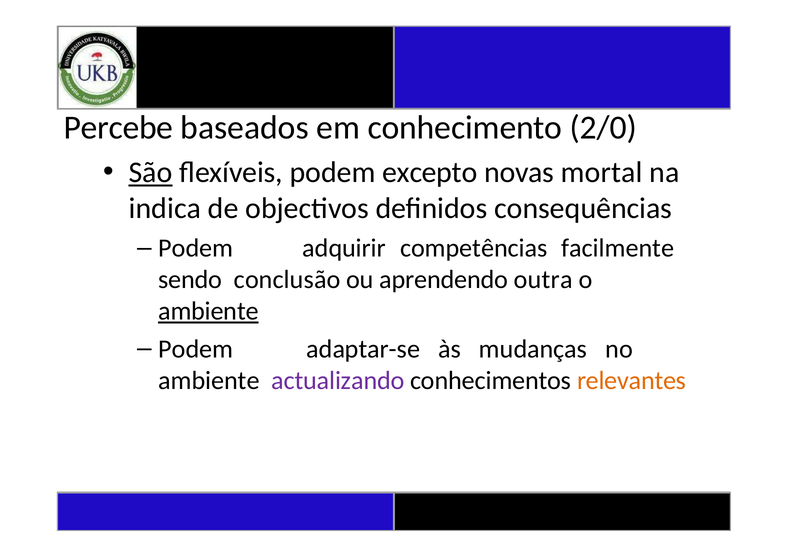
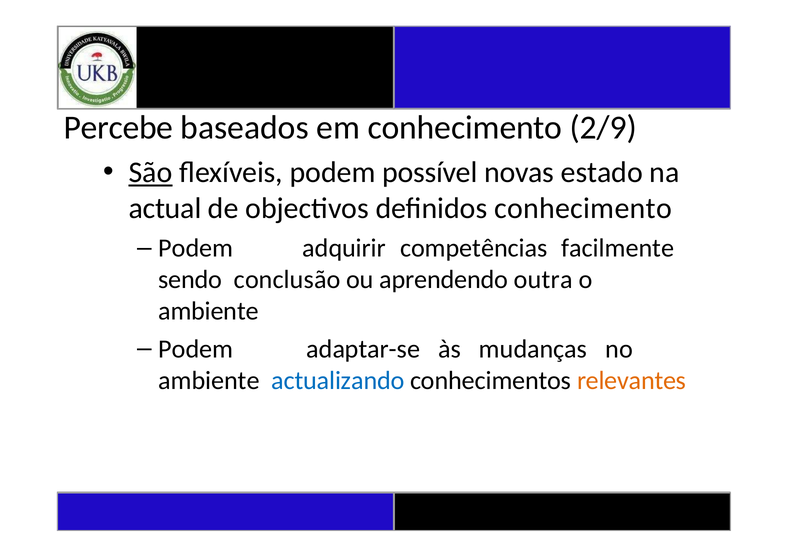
2/0: 2/0 -> 2/9
excepto: excepto -> possível
mortal: mortal -> estado
indica: indica -> actual
definidos consequências: consequências -> conhecimento
ambiente at (208, 311) underline: present -> none
actualizando colour: purple -> blue
